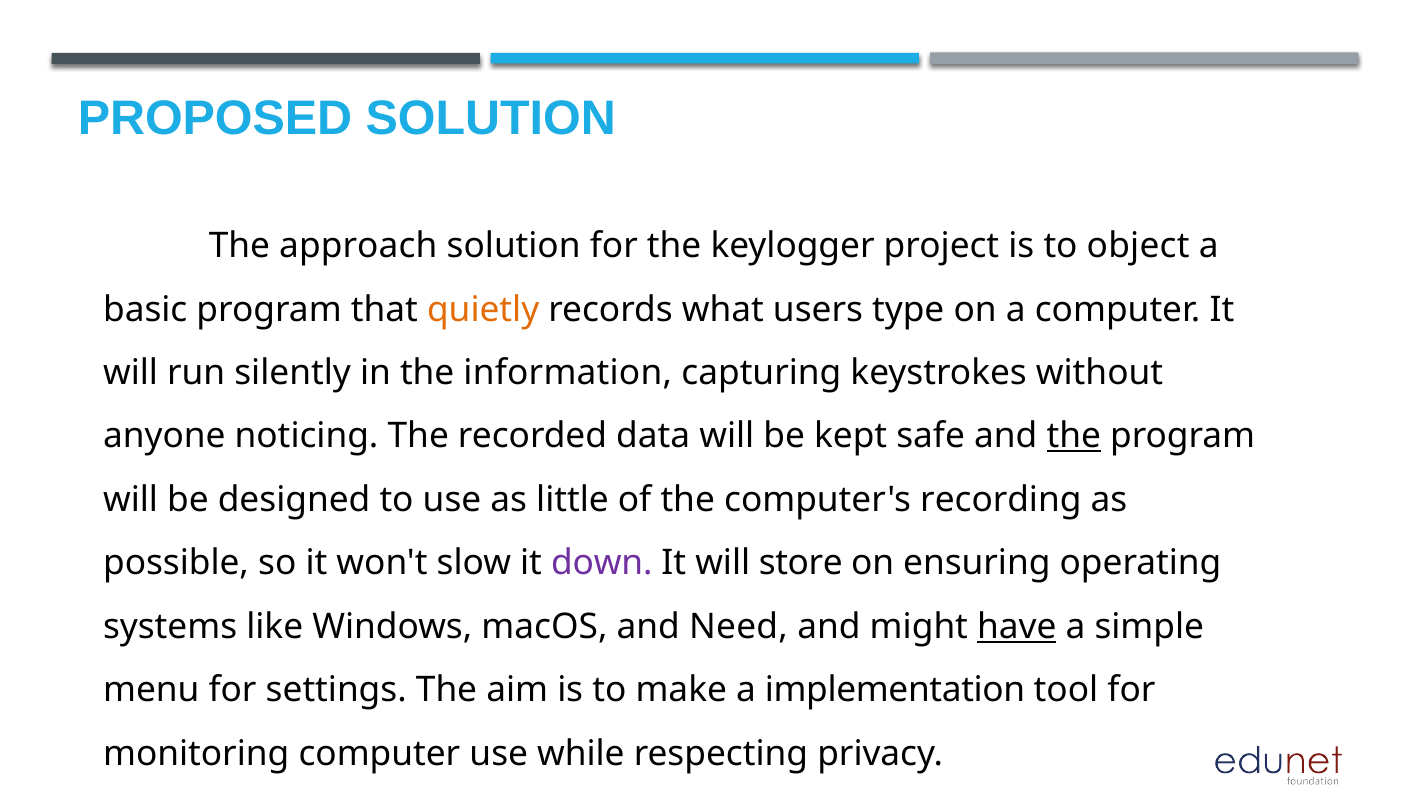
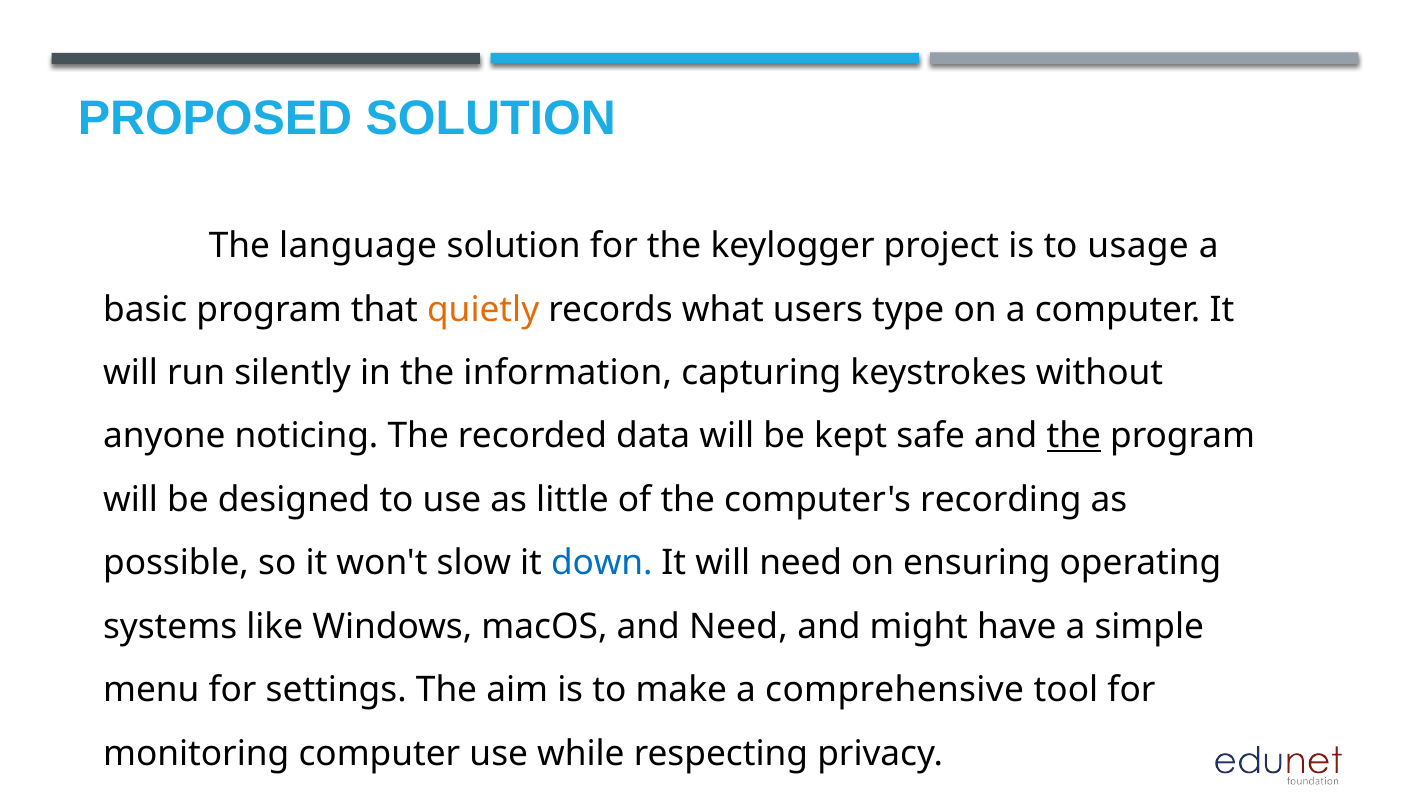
approach: approach -> language
object: object -> usage
down colour: purple -> blue
will store: store -> need
have underline: present -> none
implementation: implementation -> comprehensive
